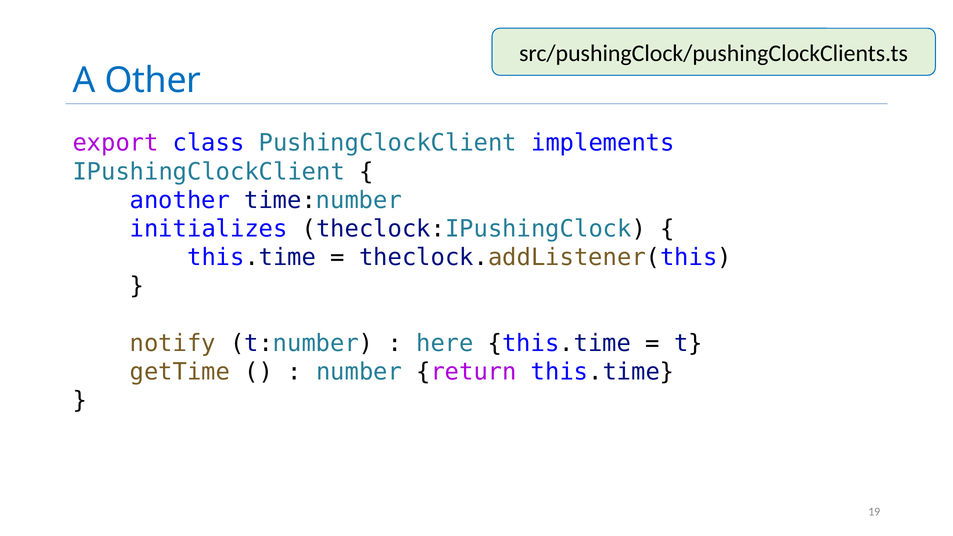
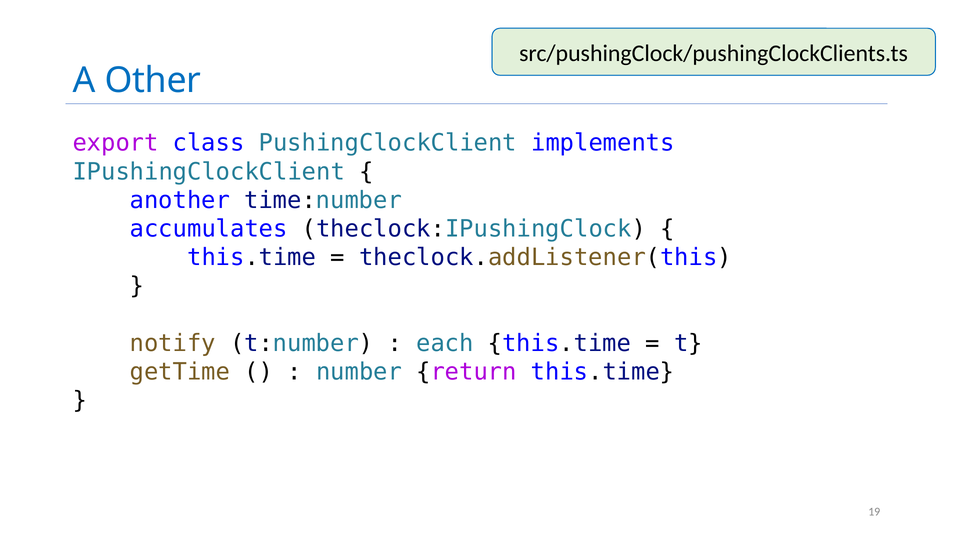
initializes: initializes -> accumulates
here: here -> each
